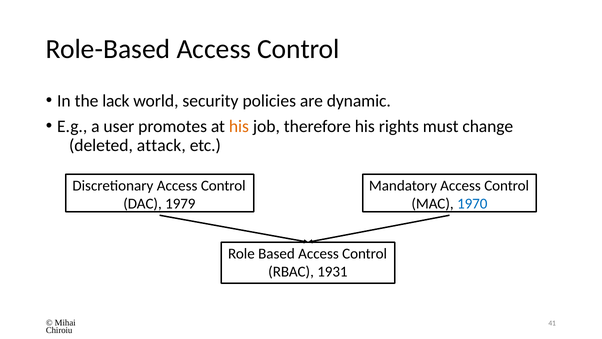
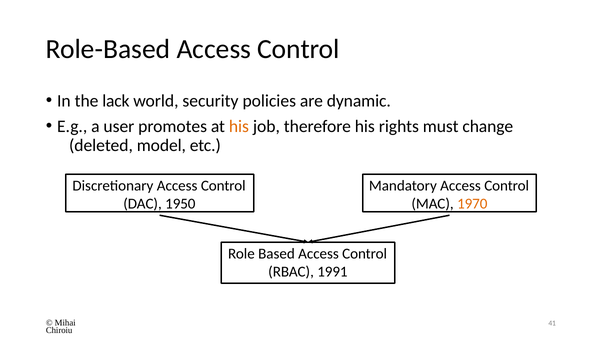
attack: attack -> model
1979: 1979 -> 1950
1970 colour: blue -> orange
1931: 1931 -> 1991
